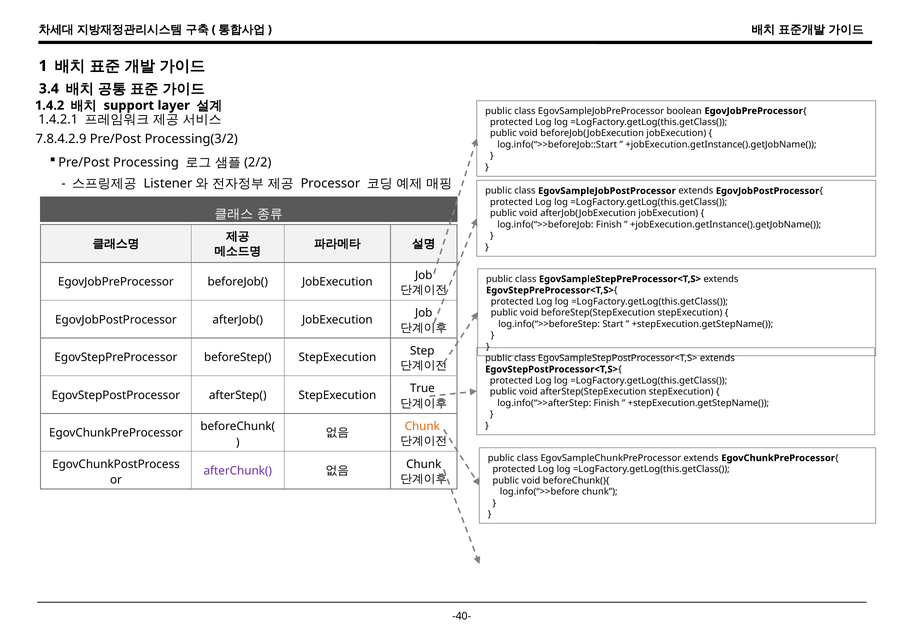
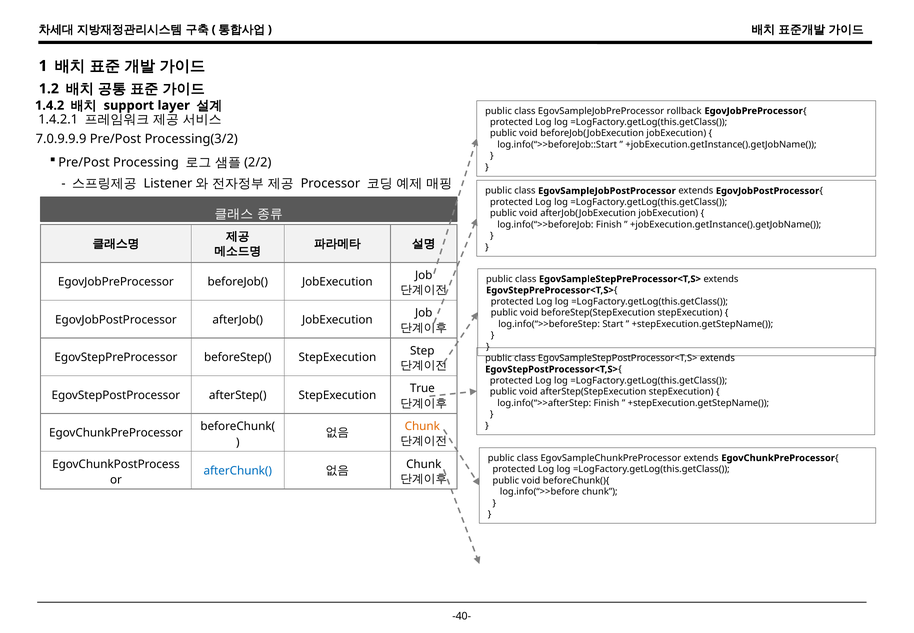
3.4: 3.4 -> 1.2
boolean: boolean -> rollback
7.8.4.2.9: 7.8.4.2.9 -> 7.0.9.9.9
afterChunk( colour: purple -> blue
